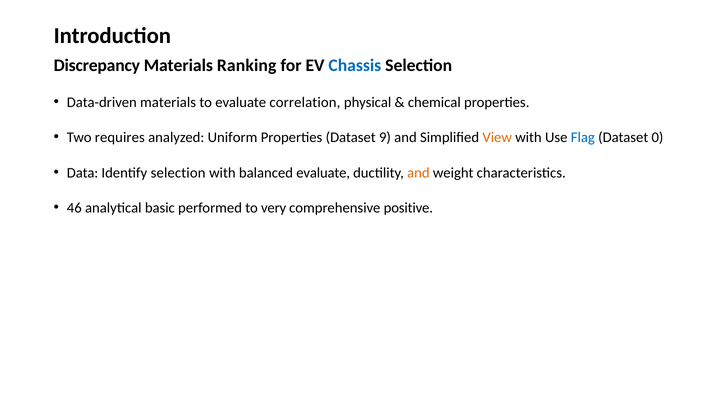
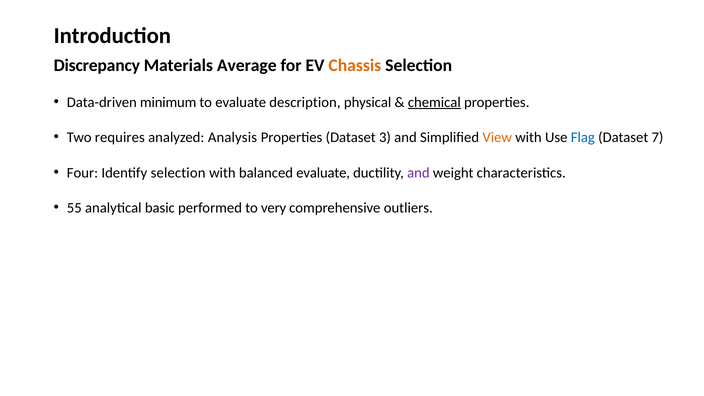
Ranking: Ranking -> Average
Chassis colour: blue -> orange
Data-driven materials: materials -> minimum
correlation: correlation -> description
chemical underline: none -> present
Uniform: Uniform -> Analysis
9: 9 -> 3
0: 0 -> 7
Data: Data -> Four
and at (418, 173) colour: orange -> purple
46: 46 -> 55
positive: positive -> outliers
